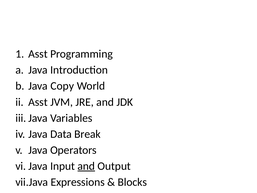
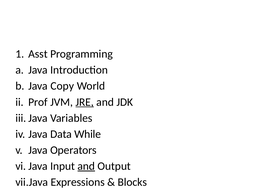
Asst at (38, 102): Asst -> Prof
JRE underline: none -> present
Data Break: Break -> While
